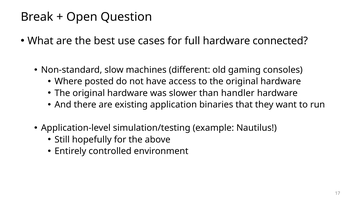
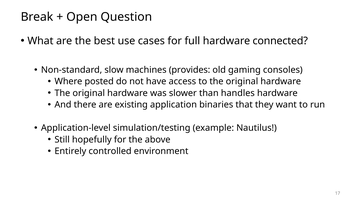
different: different -> provides
handler: handler -> handles
